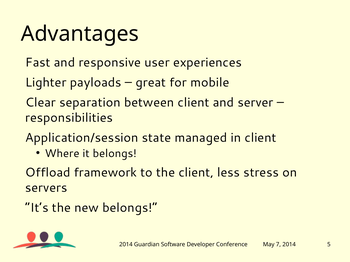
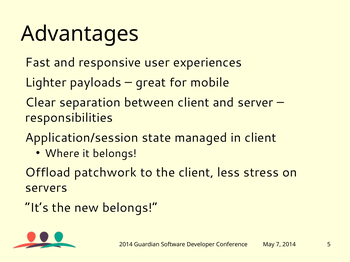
framework: framework -> patchwork
